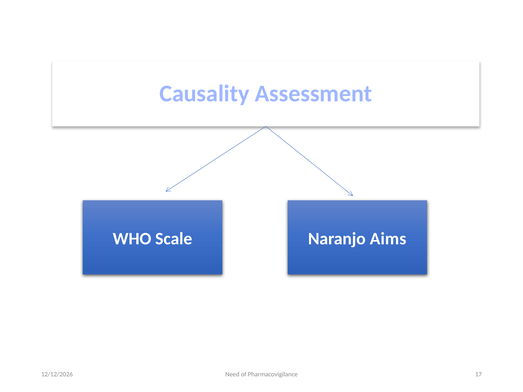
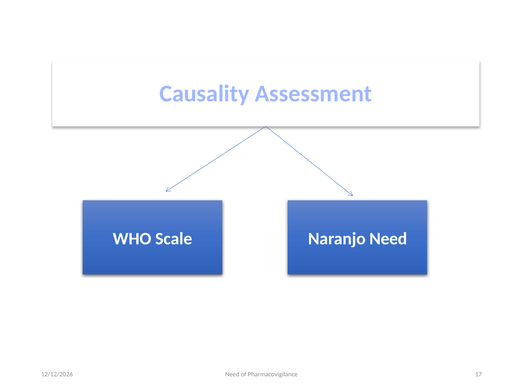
Naranjo Aims: Aims -> Need
